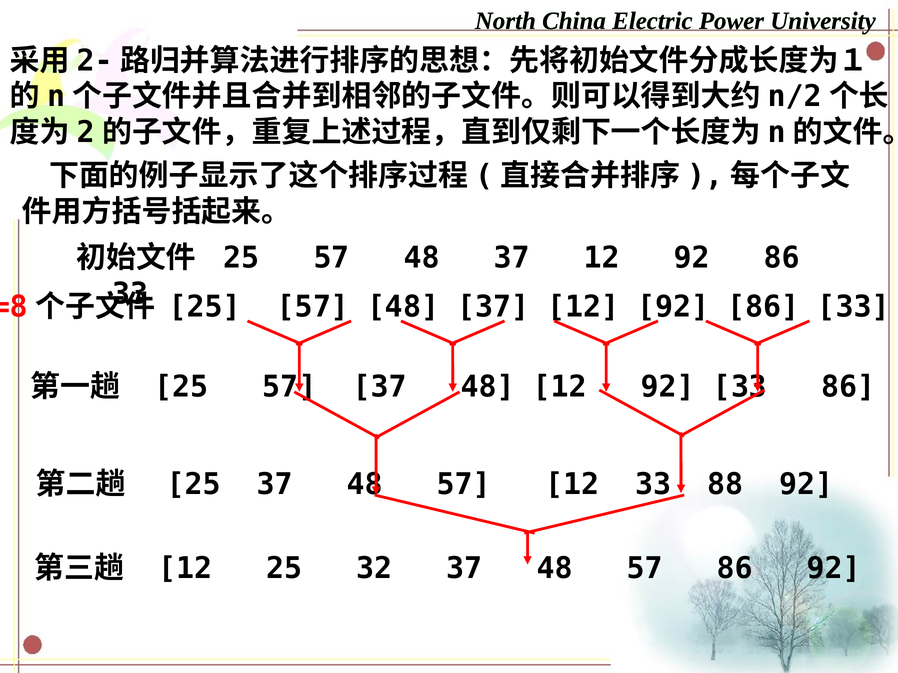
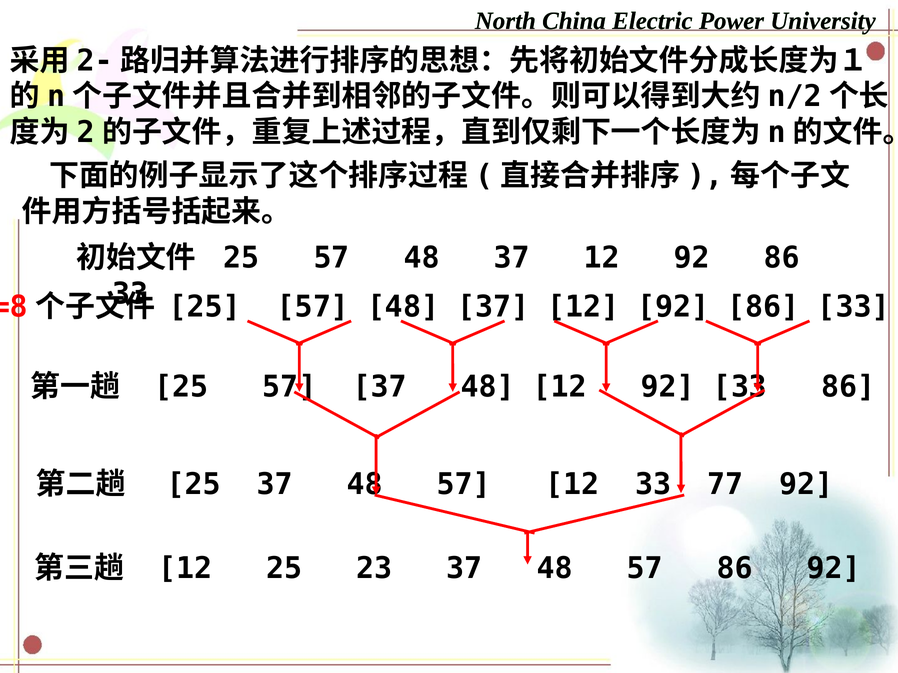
88: 88 -> 77
32: 32 -> 23
